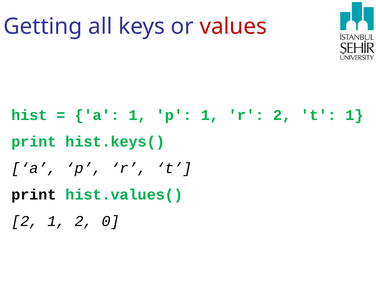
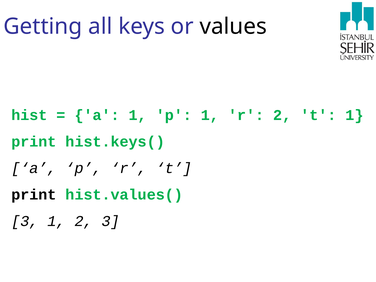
values colour: red -> black
2 at (25, 221): 2 -> 3
2 0: 0 -> 3
